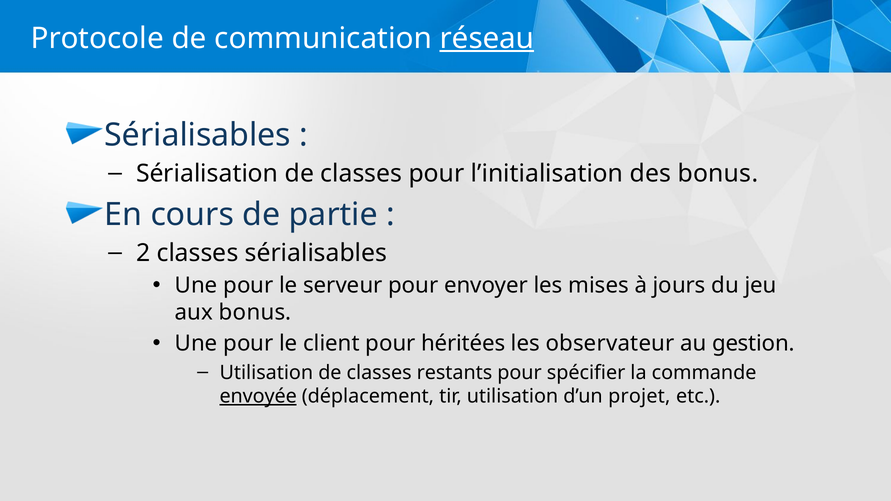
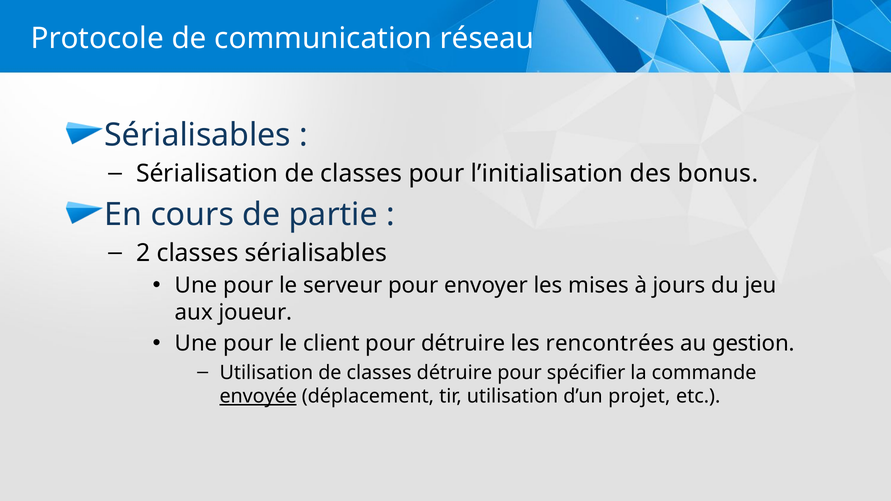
réseau underline: present -> none
aux bonus: bonus -> joueur
pour héritées: héritées -> détruire
observateur: observateur -> rencontrées
classes restants: restants -> détruire
